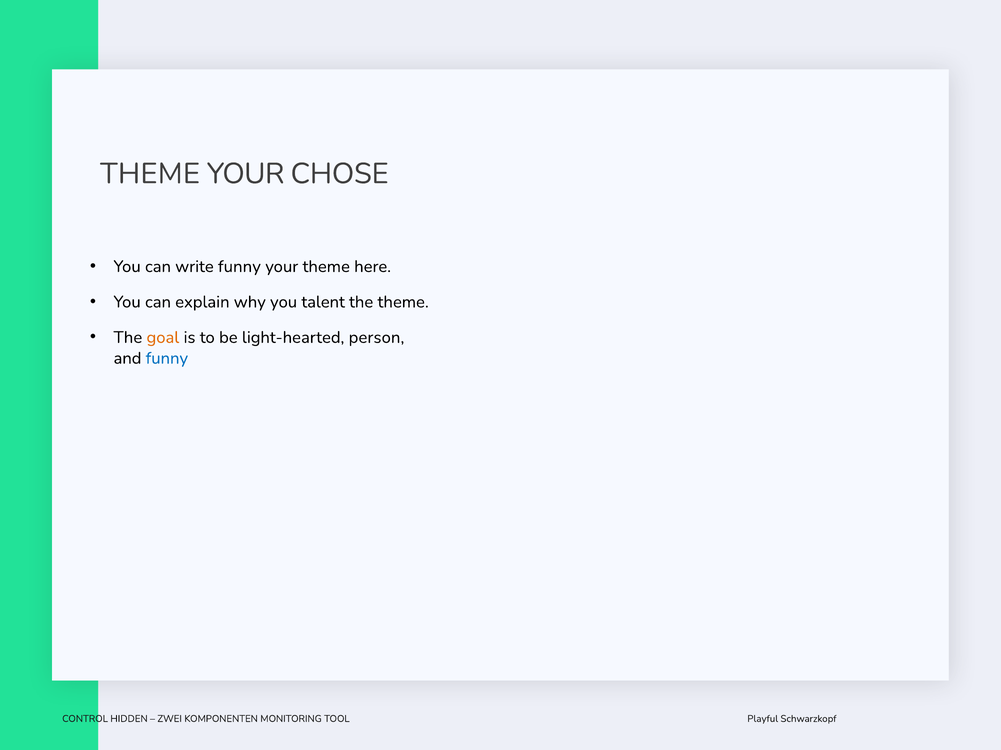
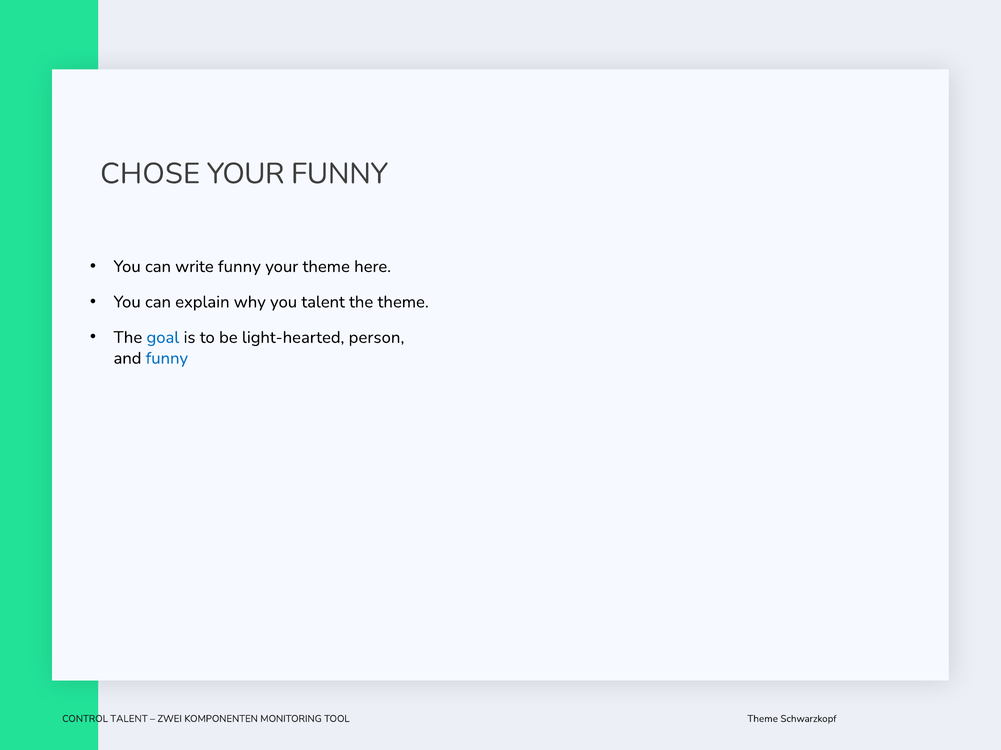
THEME at (150, 174): THEME -> CHOSE
YOUR CHOSE: CHOSE -> FUNNY
goal colour: orange -> blue
CONTROL HIDDEN: HIDDEN -> TALENT
TOOL Playful: Playful -> Theme
